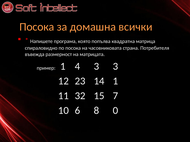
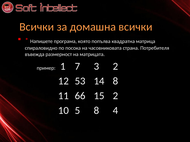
Посока at (37, 27): Посока -> Всички
4: 4 -> 7
3 3: 3 -> 2
23: 23 -> 53
14 1: 1 -> 8
32: 32 -> 66
15 7: 7 -> 2
6: 6 -> 5
0: 0 -> 4
